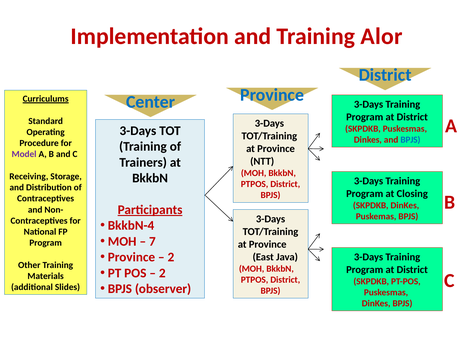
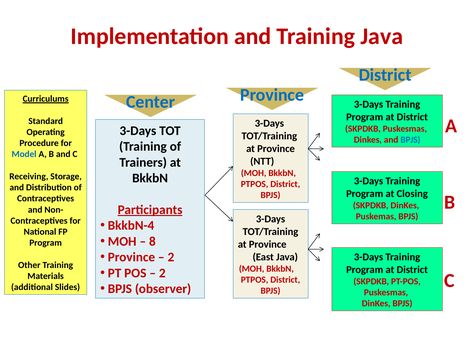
Training Alor: Alor -> Java
Model colour: purple -> blue
7: 7 -> 8
